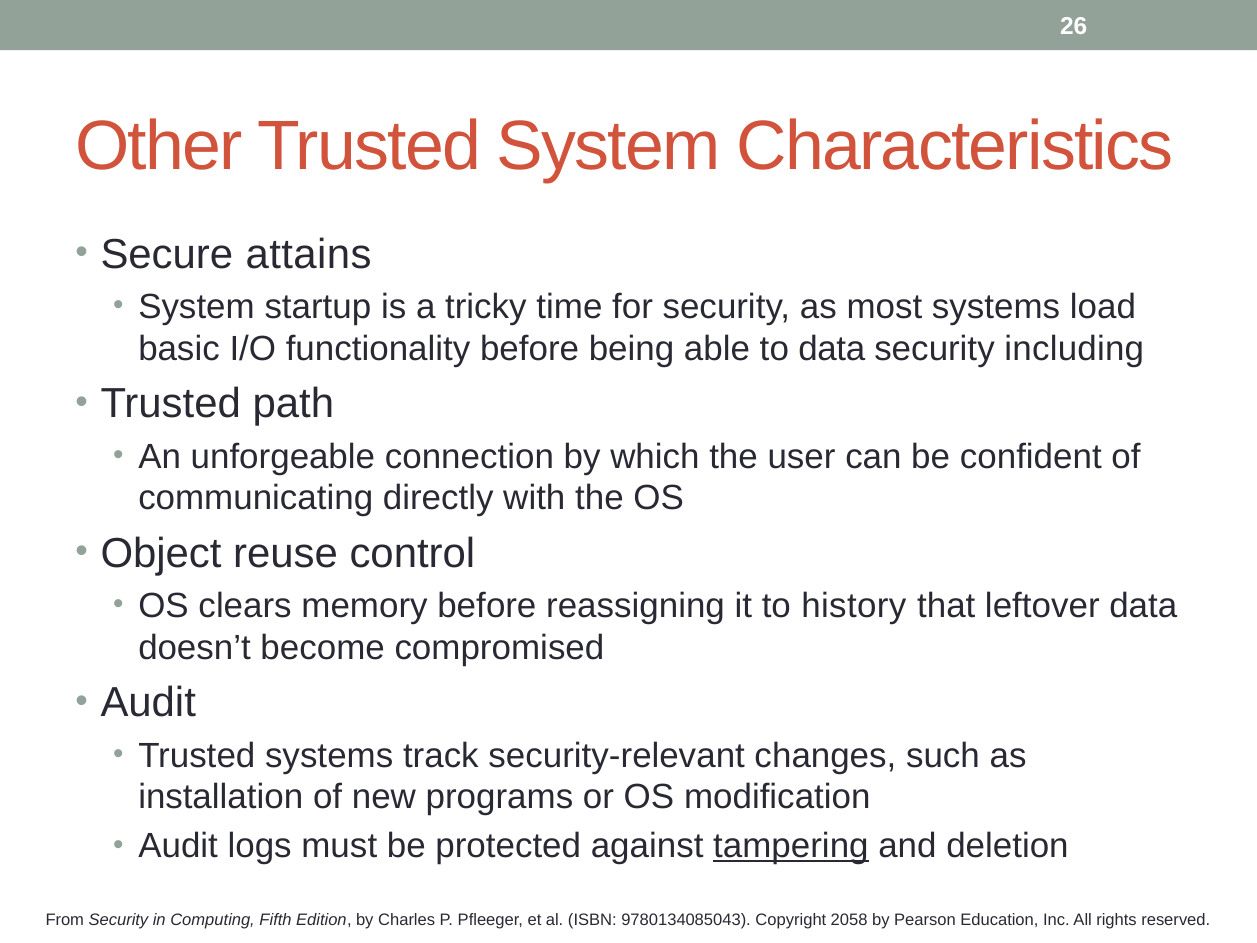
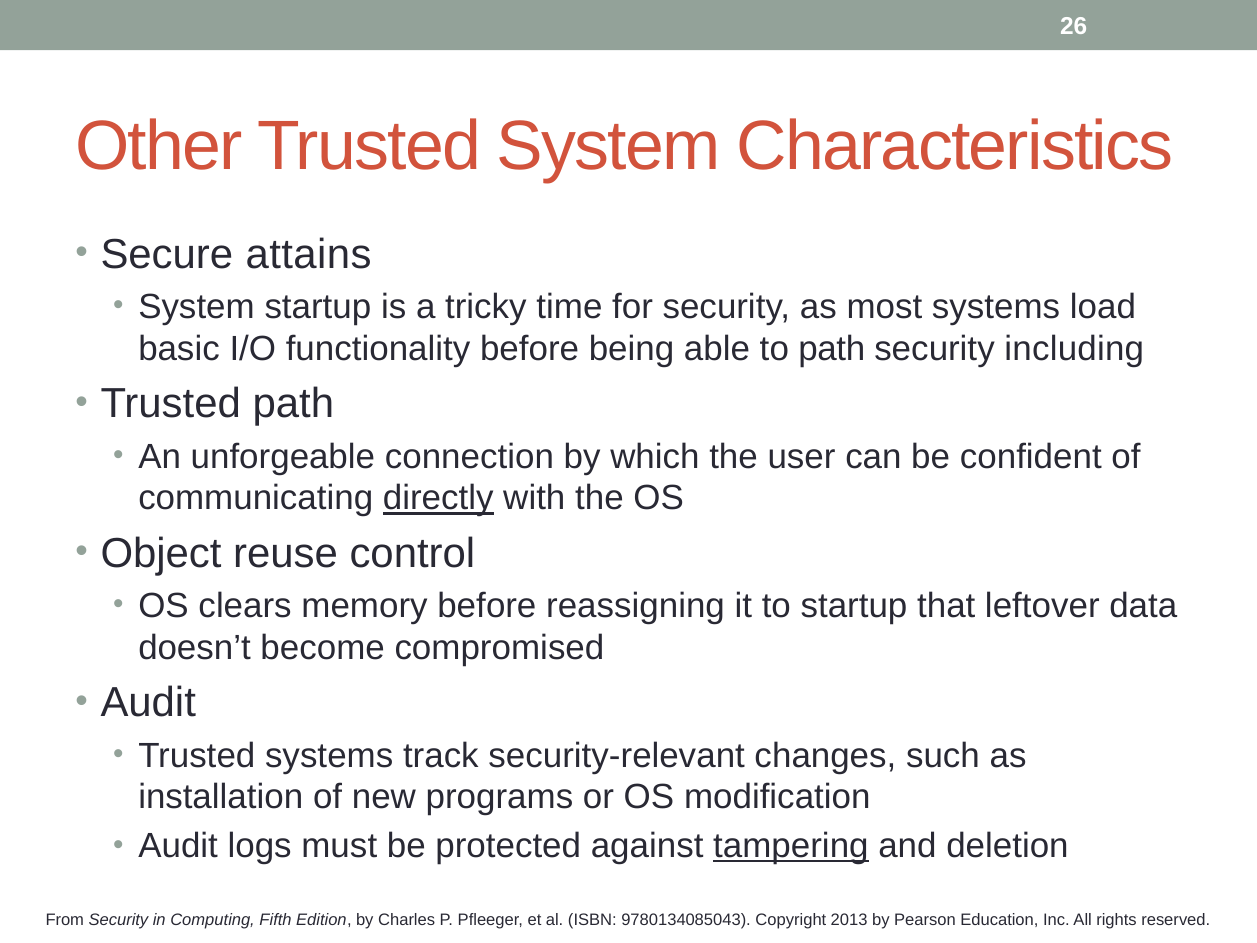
to data: data -> path
directly underline: none -> present
to history: history -> startup
2058: 2058 -> 2013
